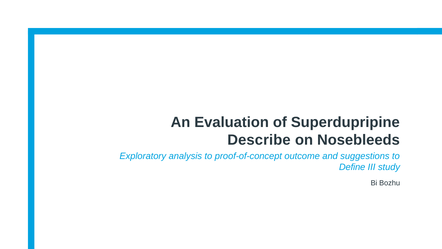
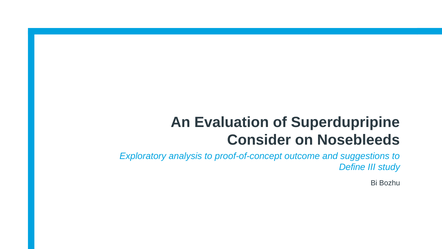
Describe: Describe -> Consider
